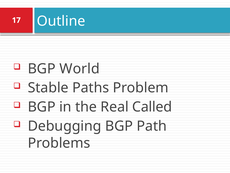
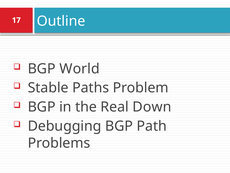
Called: Called -> Down
